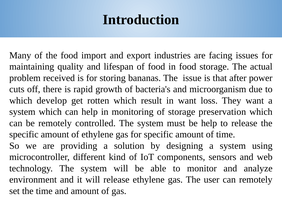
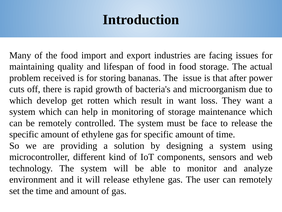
preservation: preservation -> maintenance
be help: help -> face
